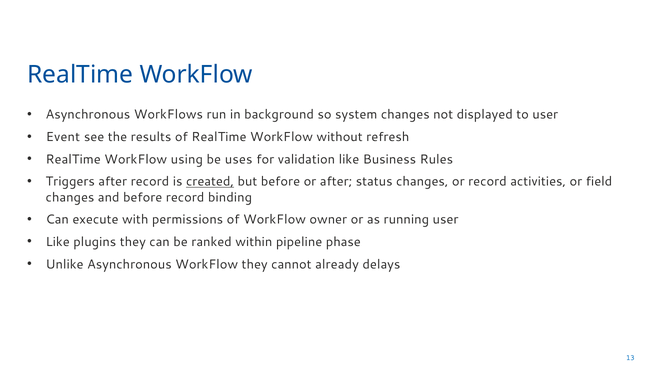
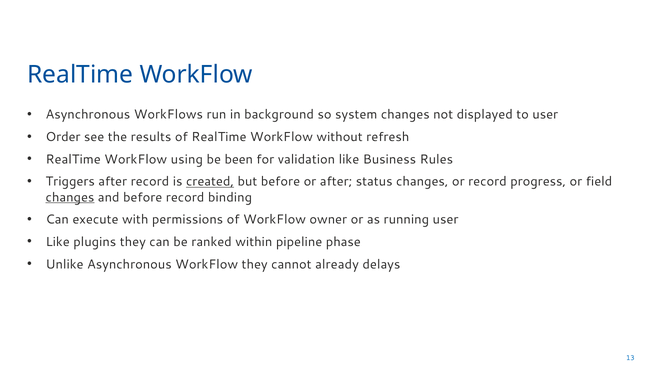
Event: Event -> Order
uses: uses -> been
activities: activities -> progress
changes at (70, 197) underline: none -> present
